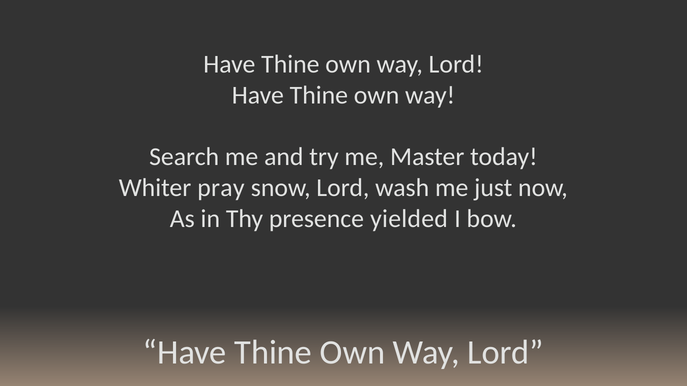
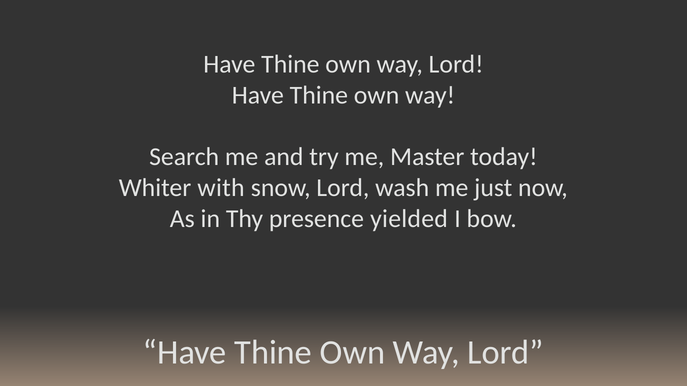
pray: pray -> with
